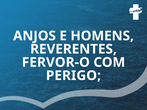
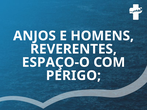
FERVOR-O: FERVOR-O -> ESPAÇO-O
